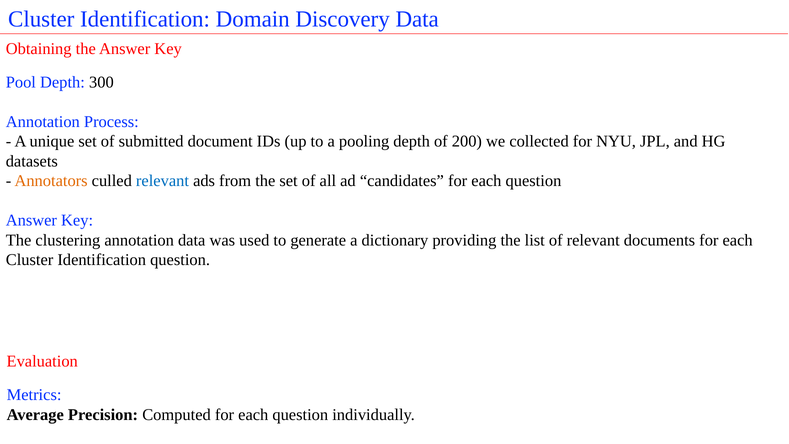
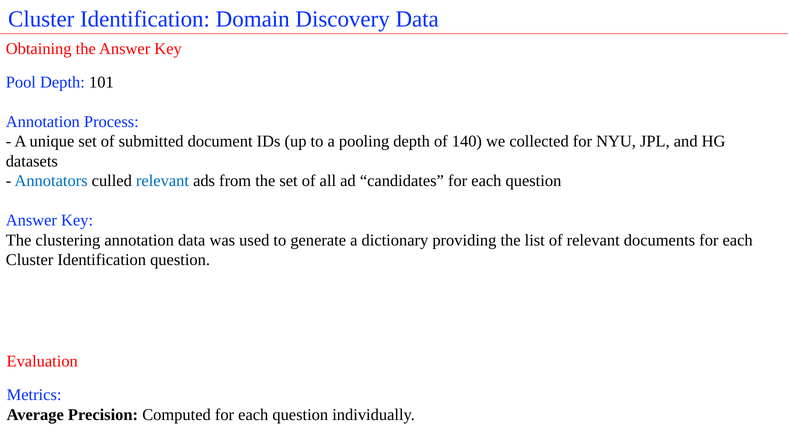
300: 300 -> 101
200: 200 -> 140
Annotators colour: orange -> blue
